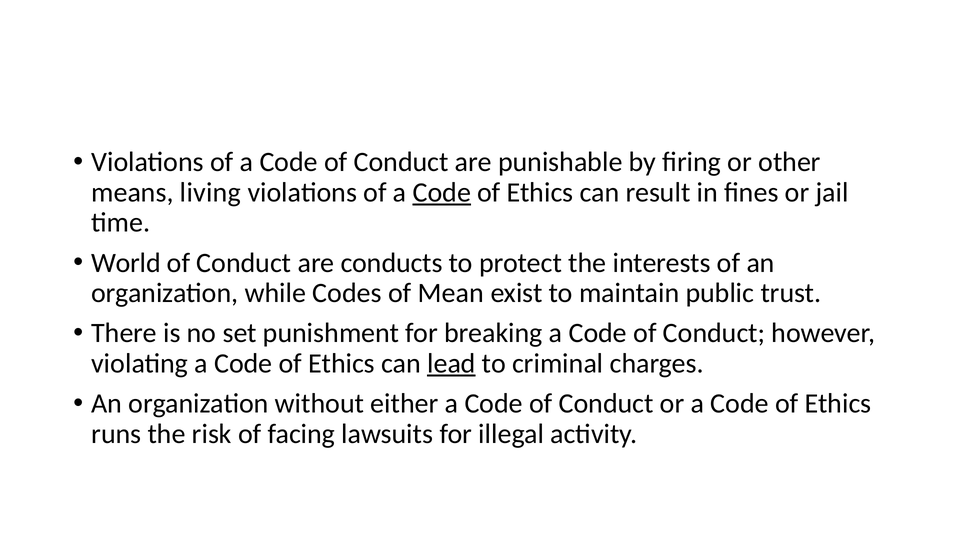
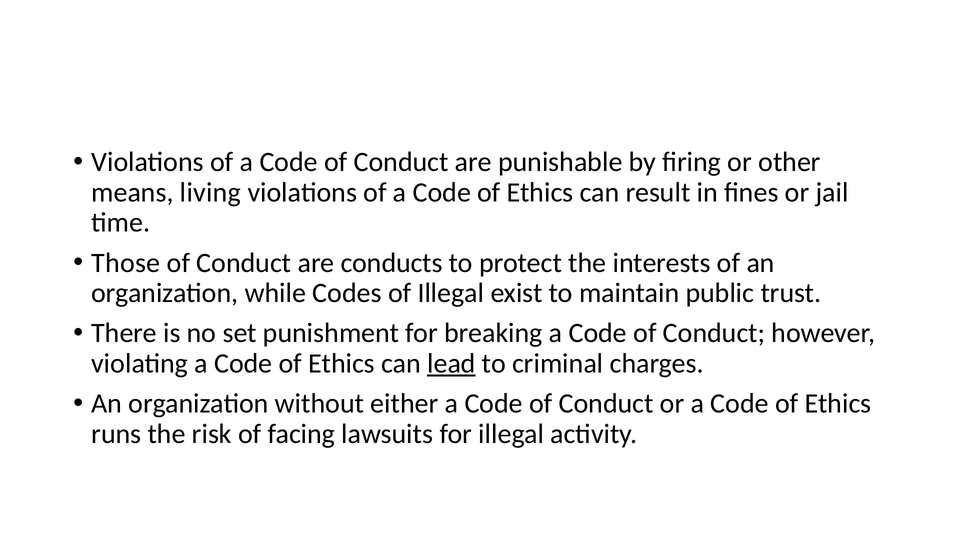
Code at (442, 193) underline: present -> none
World: World -> Those
of Mean: Mean -> Illegal
